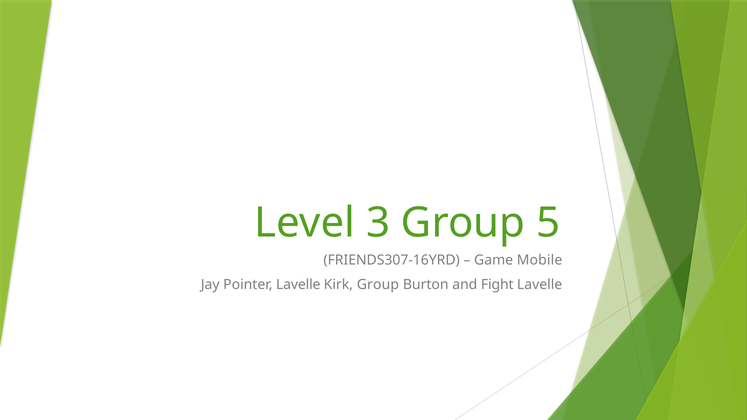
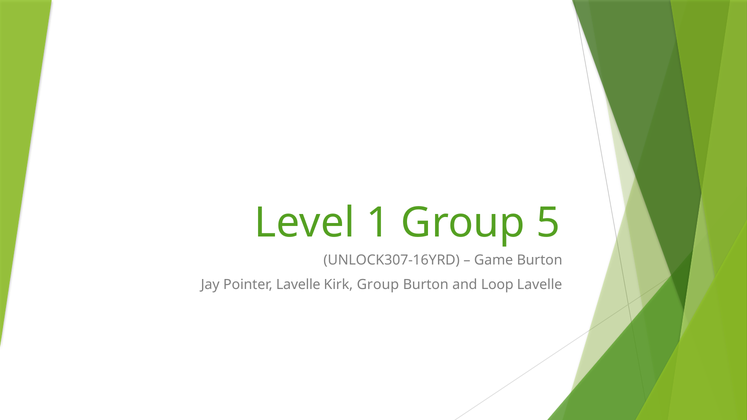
3: 3 -> 1
FRIENDS307-16YRD: FRIENDS307-16YRD -> UNLOCK307-16YRD
Game Mobile: Mobile -> Burton
Fight: Fight -> Loop
